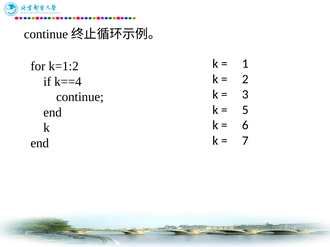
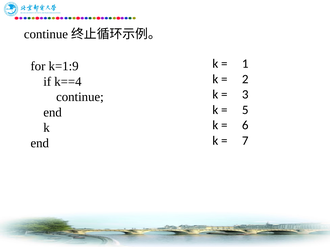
k=1:2: k=1:2 -> k=1:9
